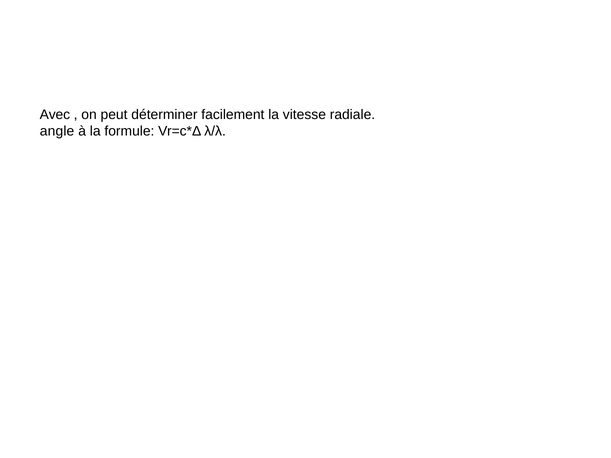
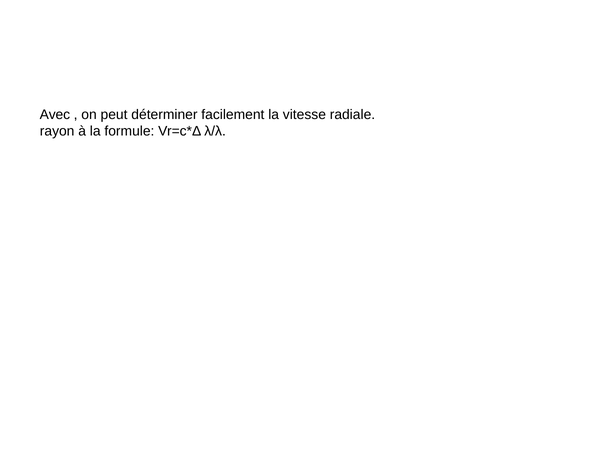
angle: angle -> rayon
